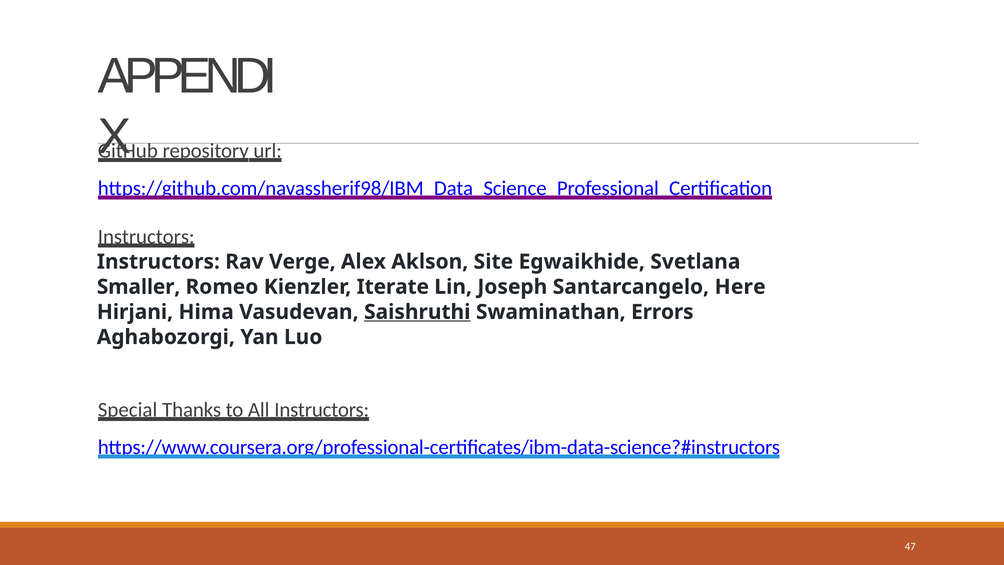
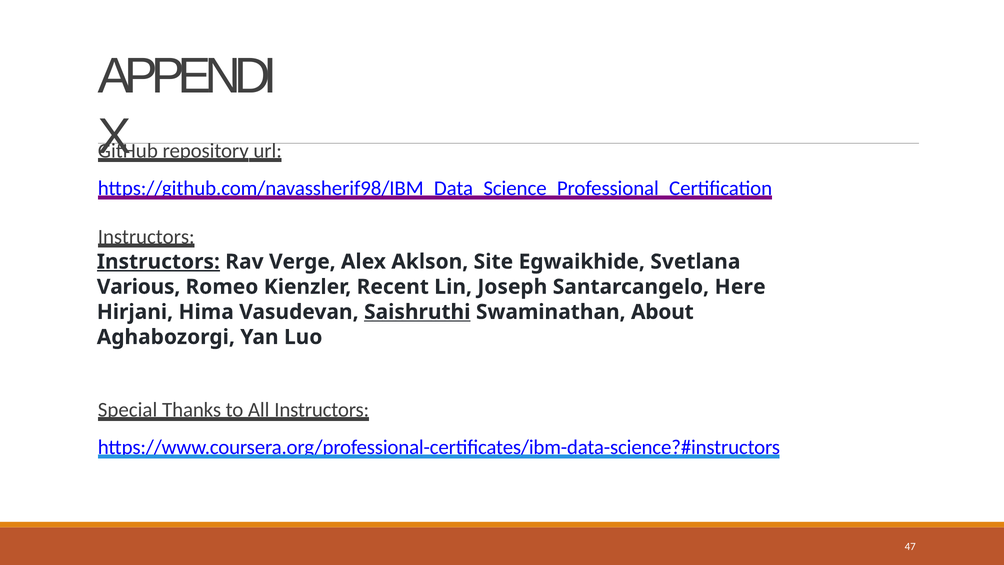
Instructors at (158, 262) underline: none -> present
Smaller: Smaller -> Various
Iterate: Iterate -> Recent
Errors: Errors -> About
